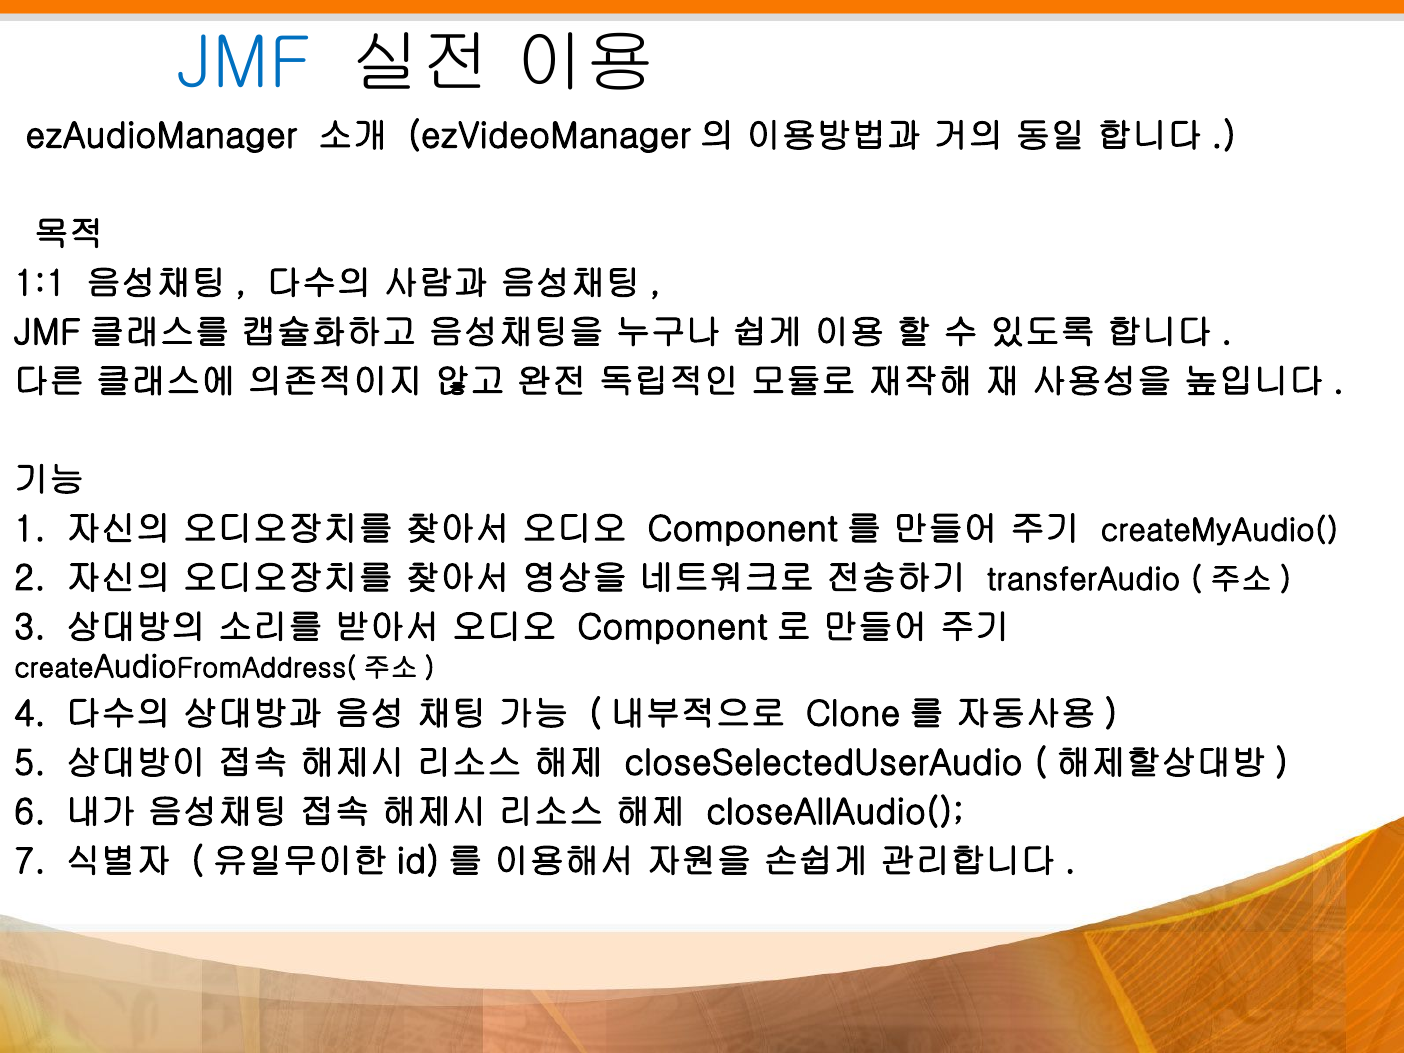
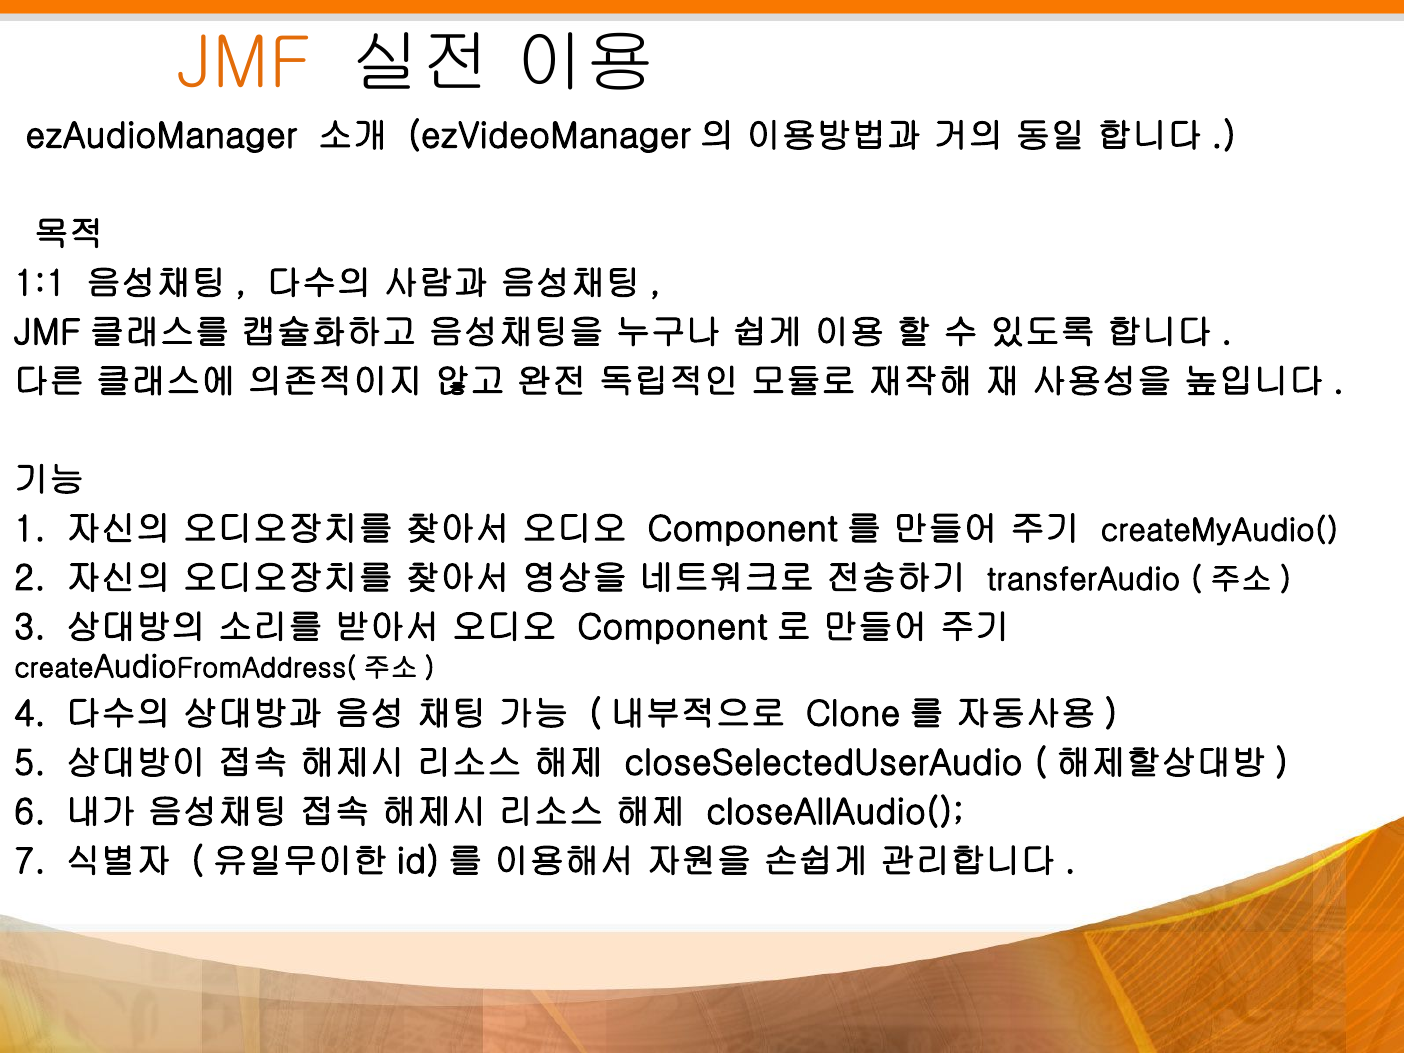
JMF colour: blue -> orange
